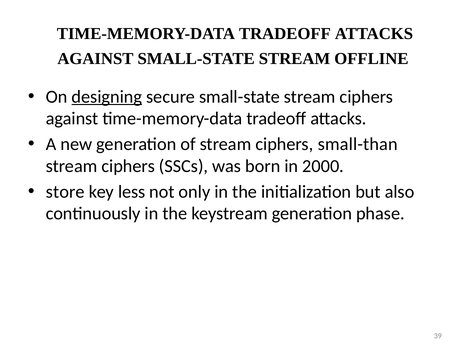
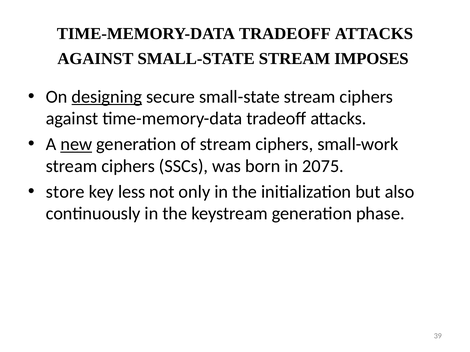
OFFLINE: OFFLINE -> IMPOSES
new underline: none -> present
small-than: small-than -> small-work
2000: 2000 -> 2075
